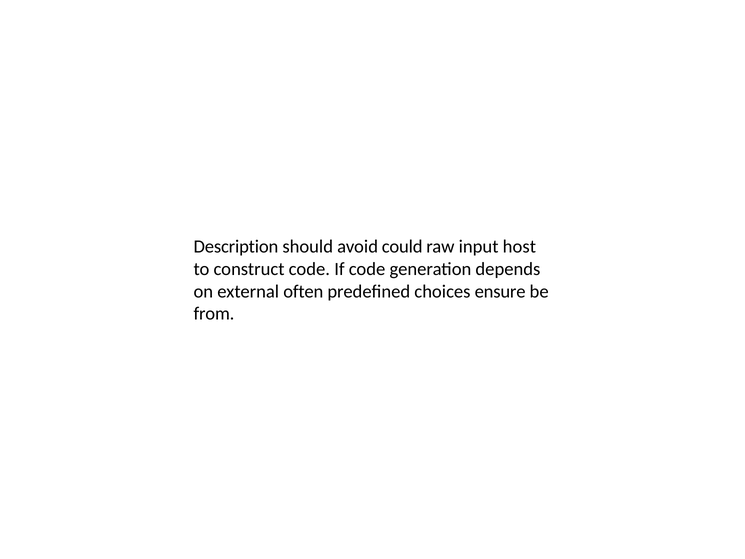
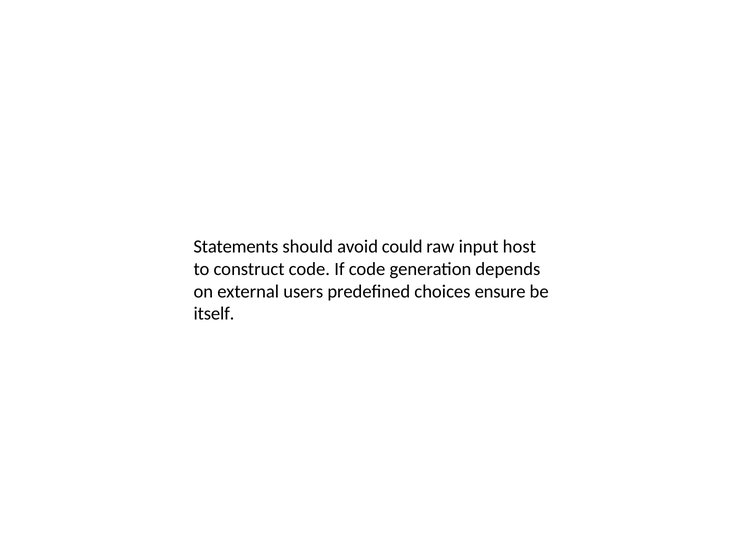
Description: Description -> Statements
often: often -> users
from: from -> itself
